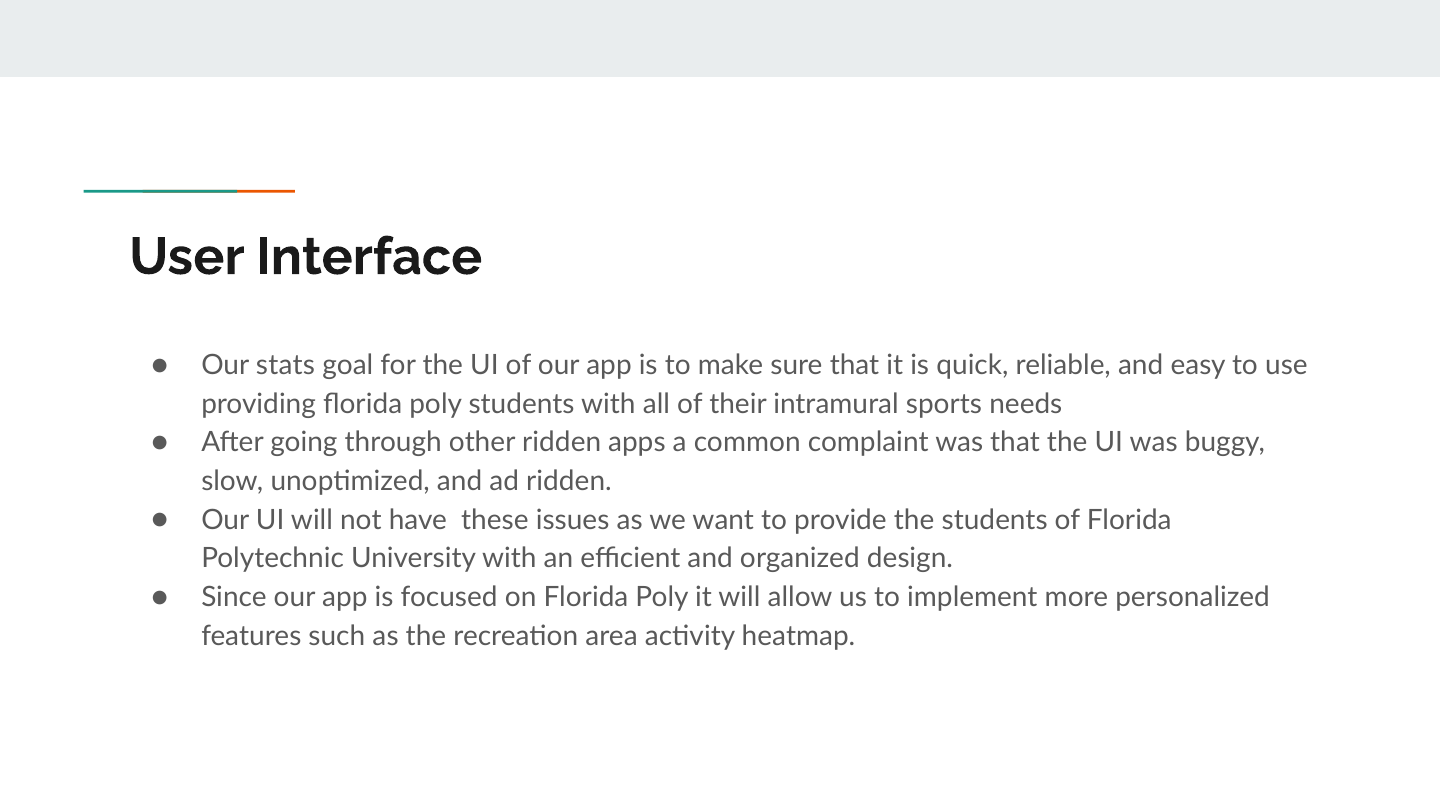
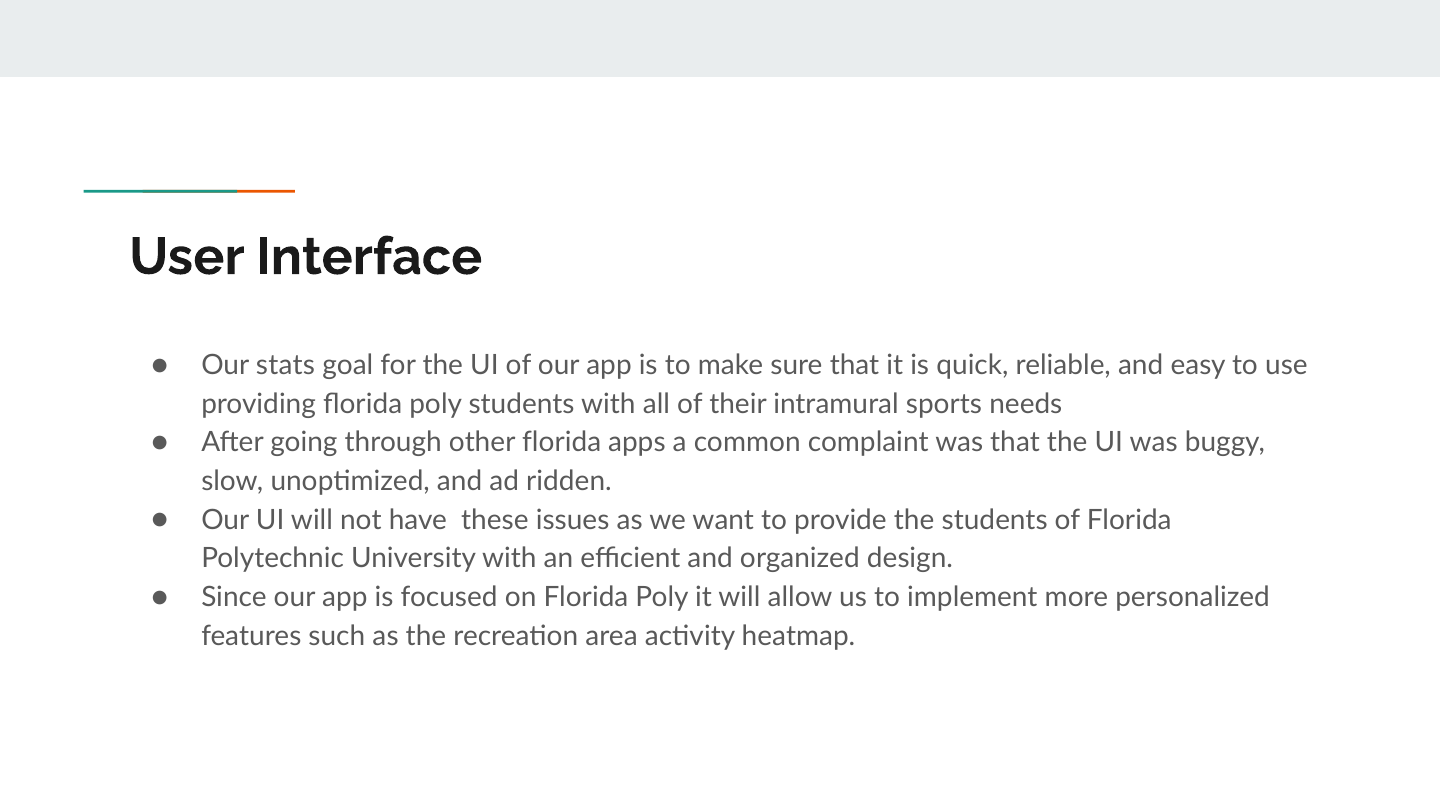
other ridden: ridden -> florida
